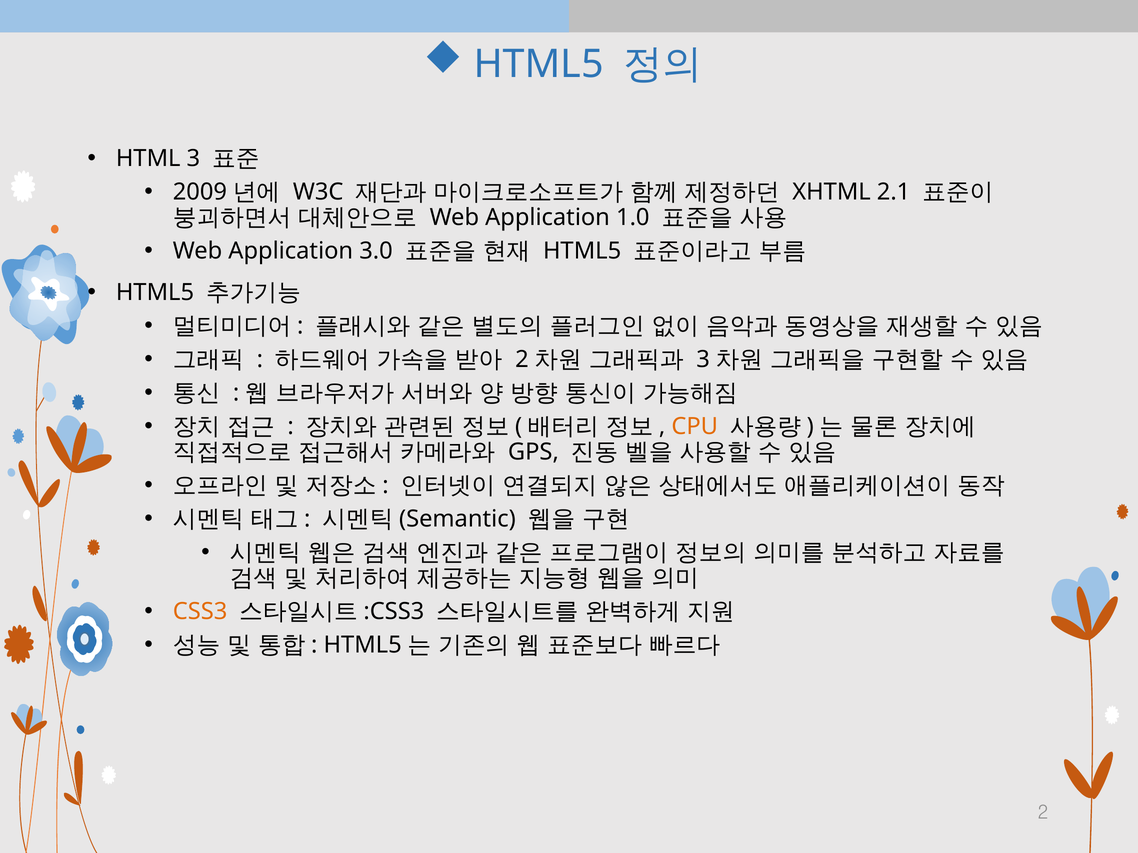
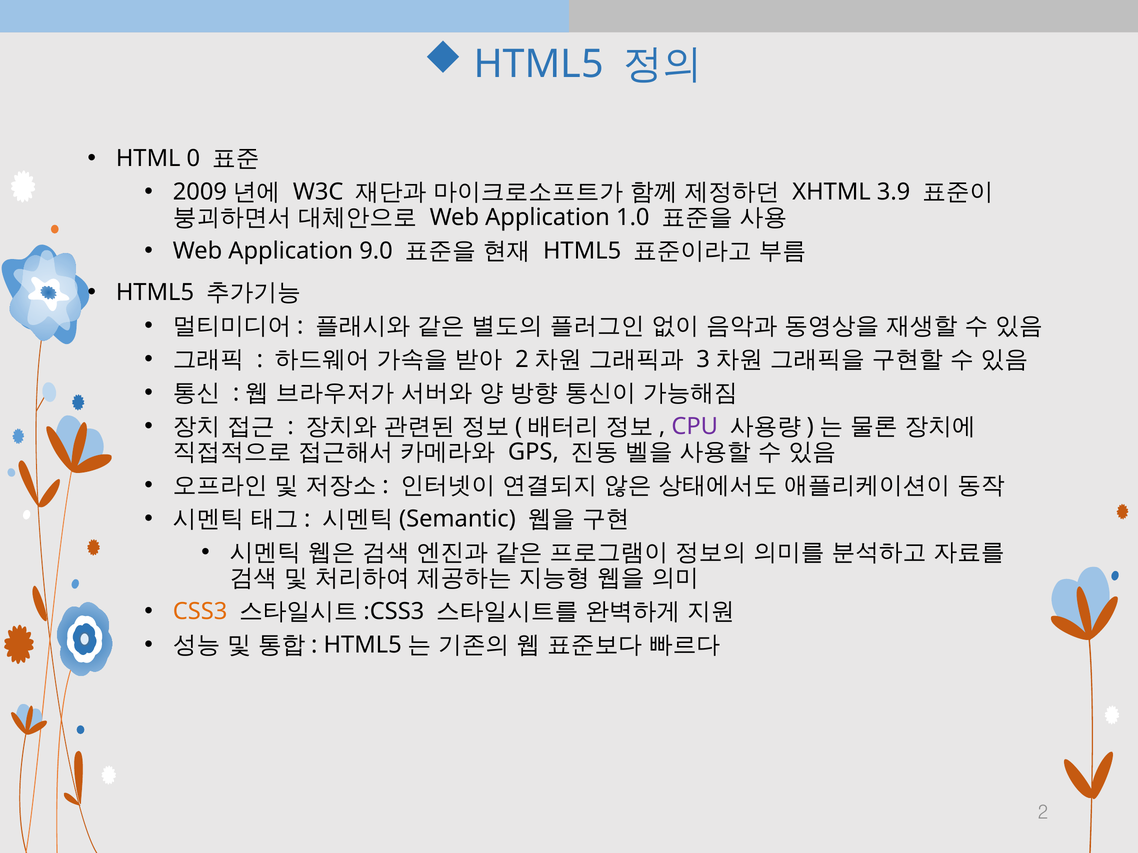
3: 3 -> 0
2.1: 2.1 -> 3.9
3.0: 3.0 -> 9.0
CPU colour: orange -> purple
